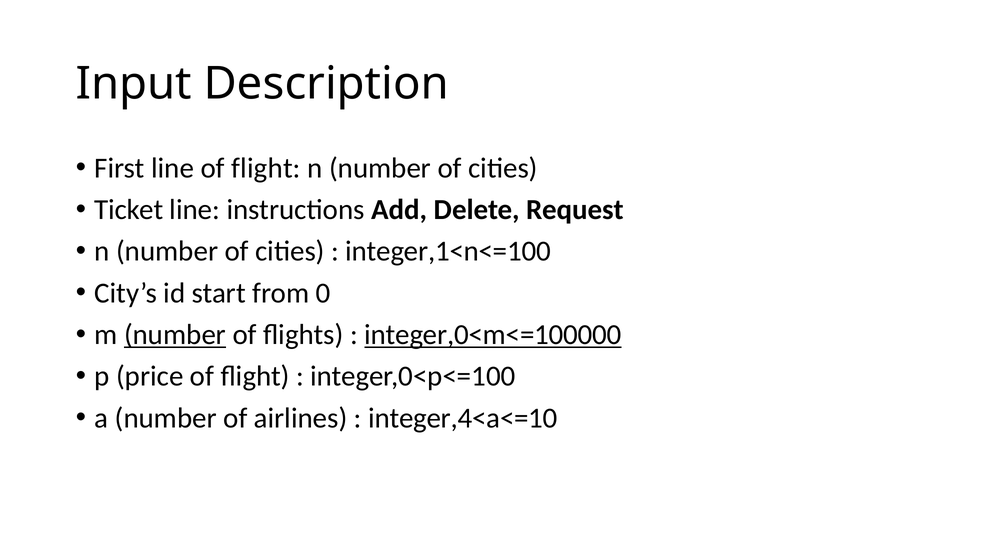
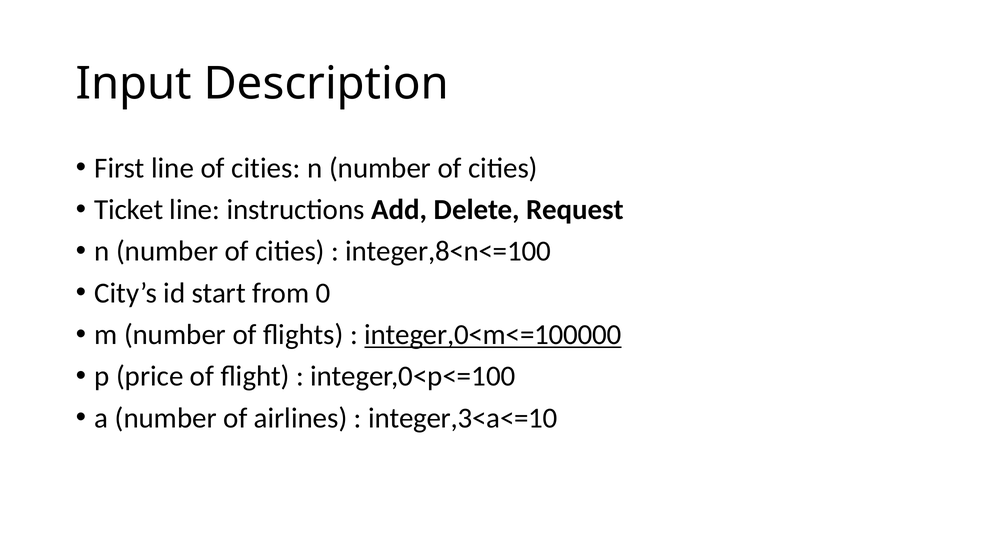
line of flight: flight -> cities
integer,1<n<=100: integer,1<n<=100 -> integer,8<n<=100
number at (175, 335) underline: present -> none
integer,4<a<=10: integer,4<a<=10 -> integer,3<a<=10
